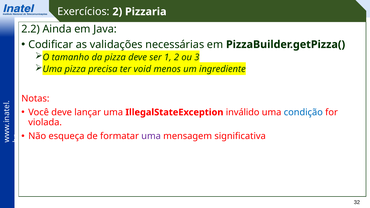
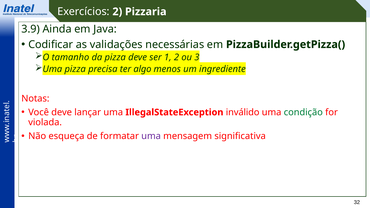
2.2: 2.2 -> 3.9
void: void -> algo
condição colour: blue -> green
